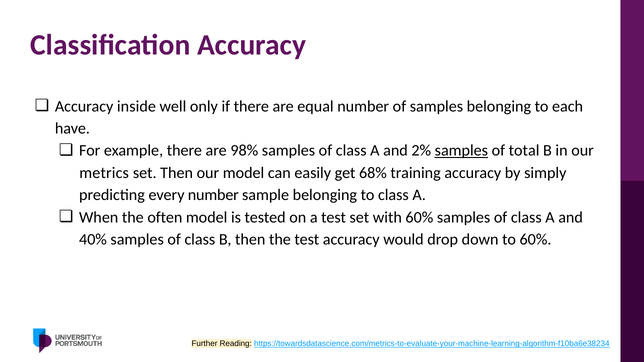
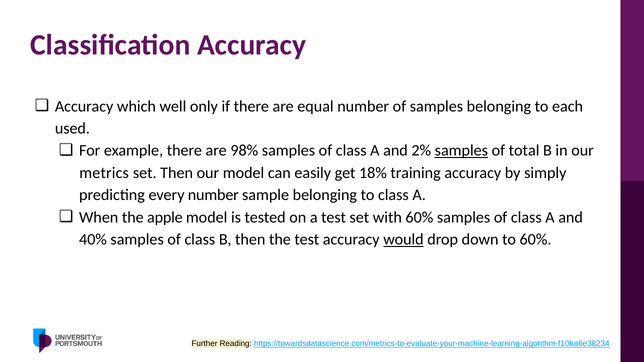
inside: inside -> which
have: have -> used
68%: 68% -> 18%
often: often -> apple
would underline: none -> present
